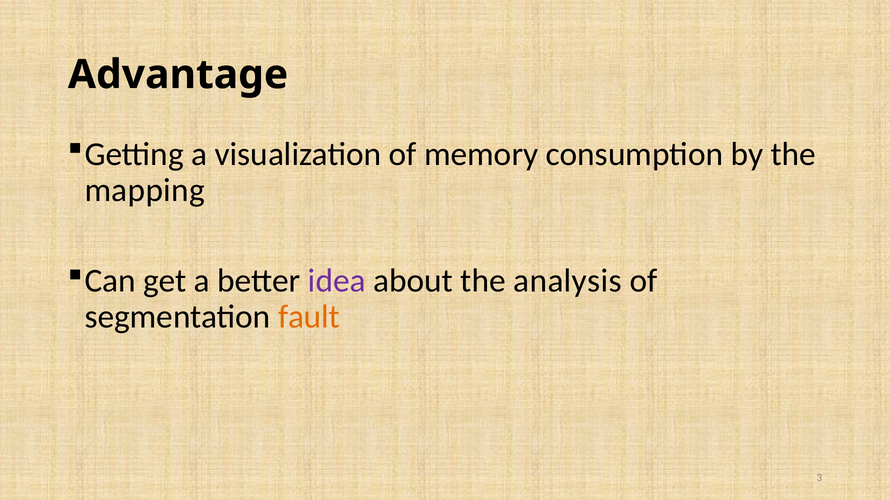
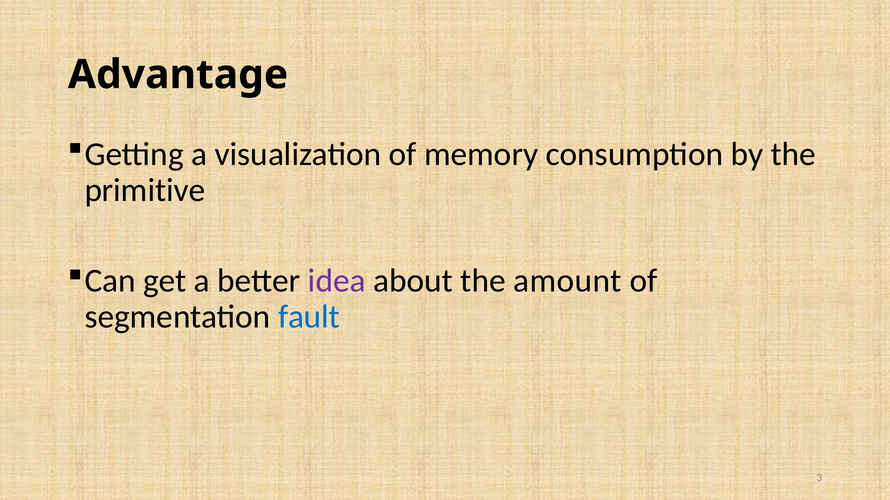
mapping: mapping -> primitive
analysis: analysis -> amount
fault colour: orange -> blue
